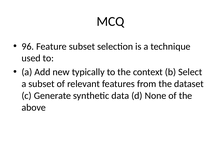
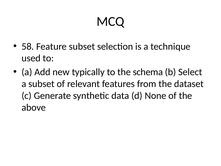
96: 96 -> 58
context: context -> schema
